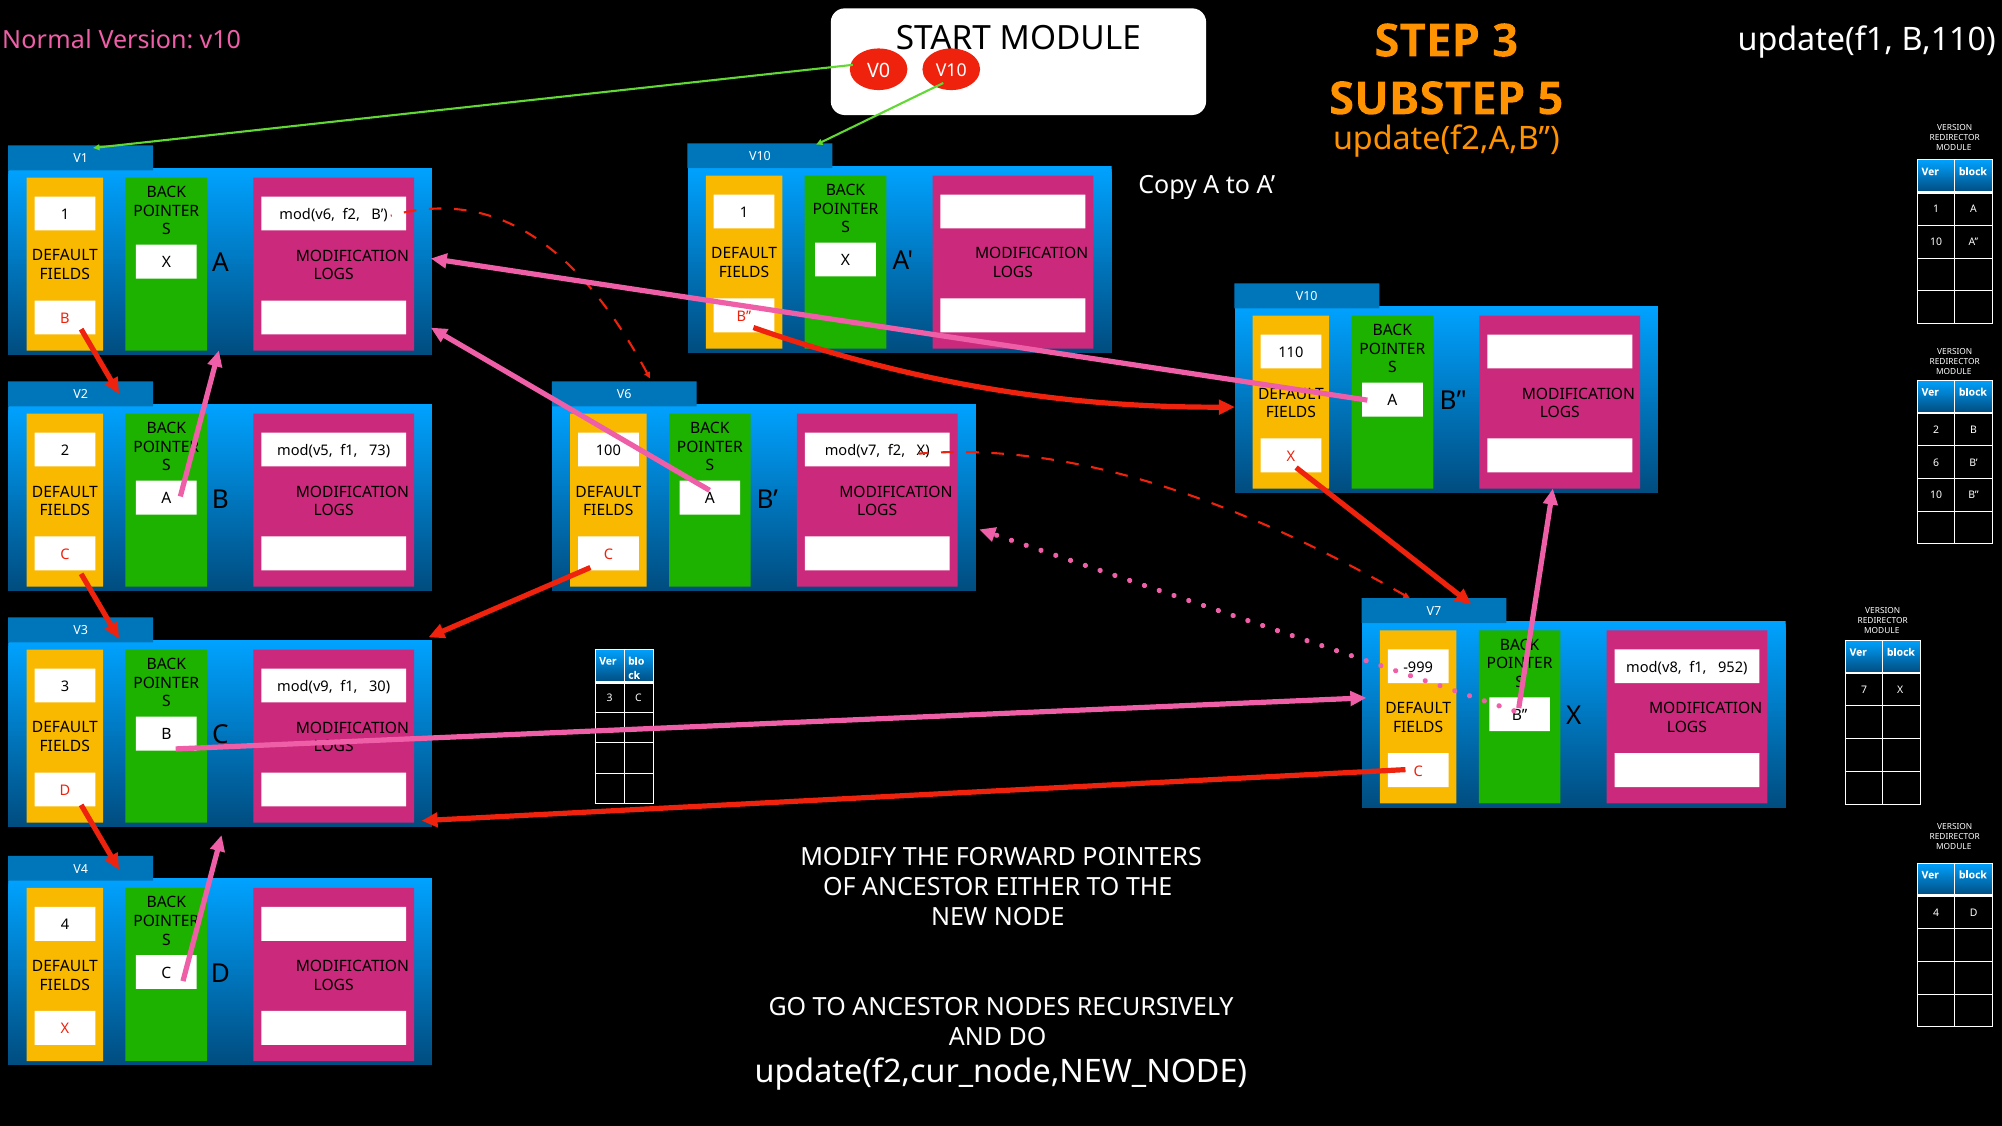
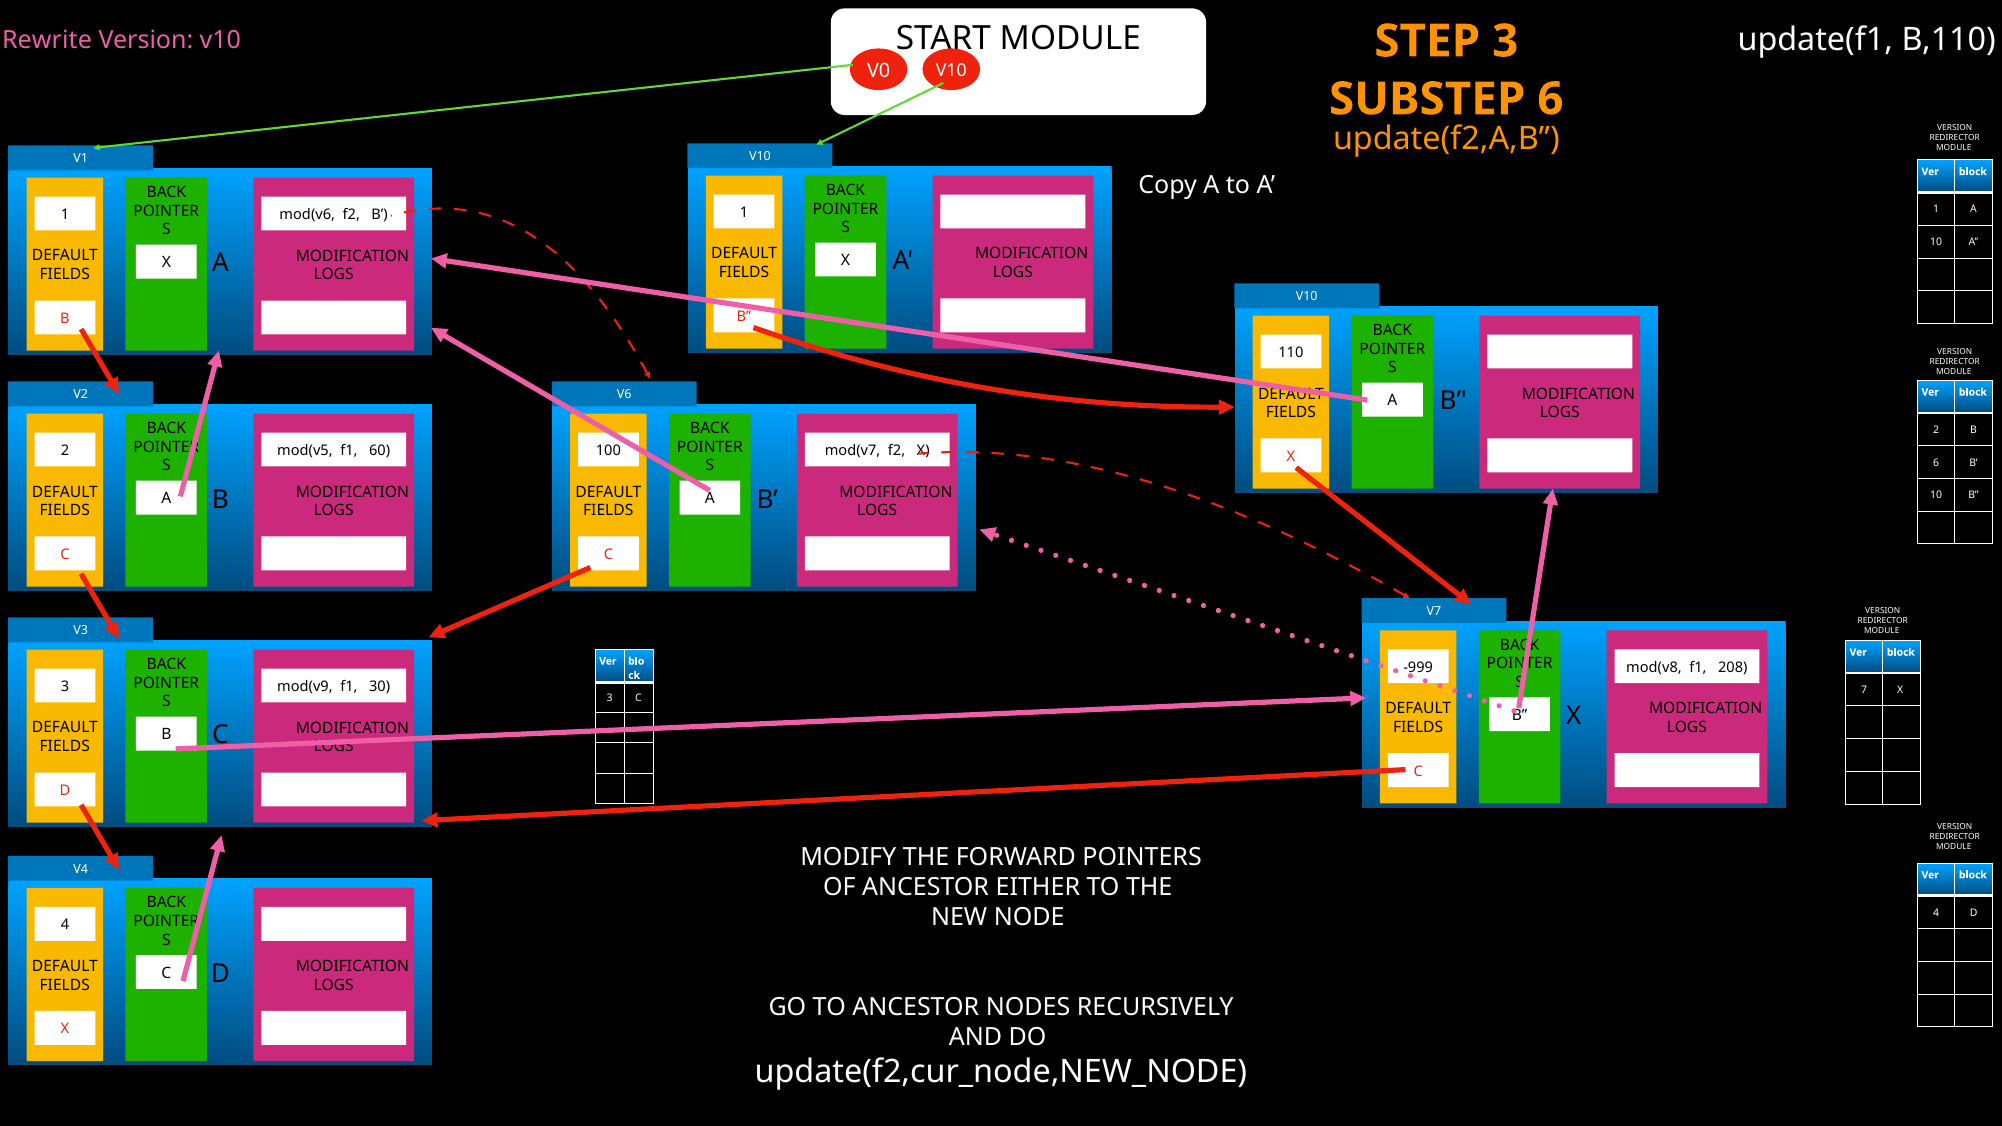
Normal: Normal -> Rewrite
SUBSTEP 5: 5 -> 6
73: 73 -> 60
952: 952 -> 208
